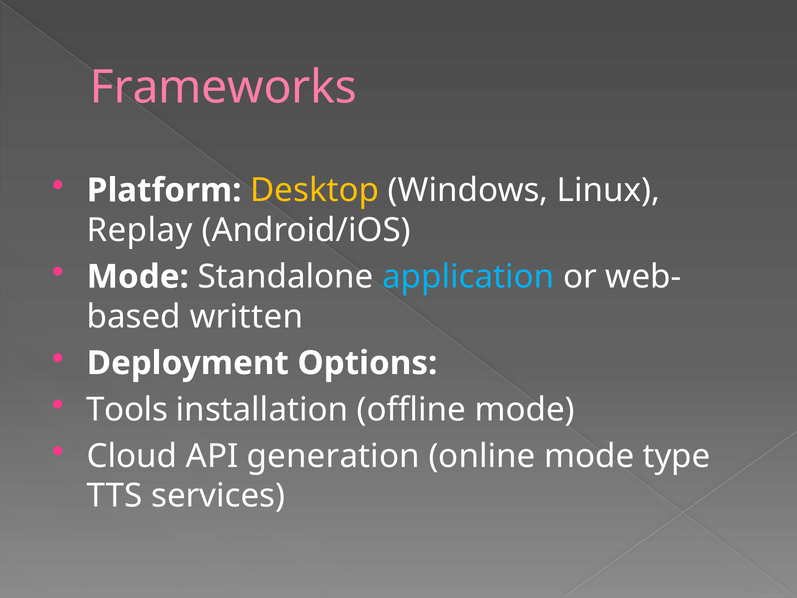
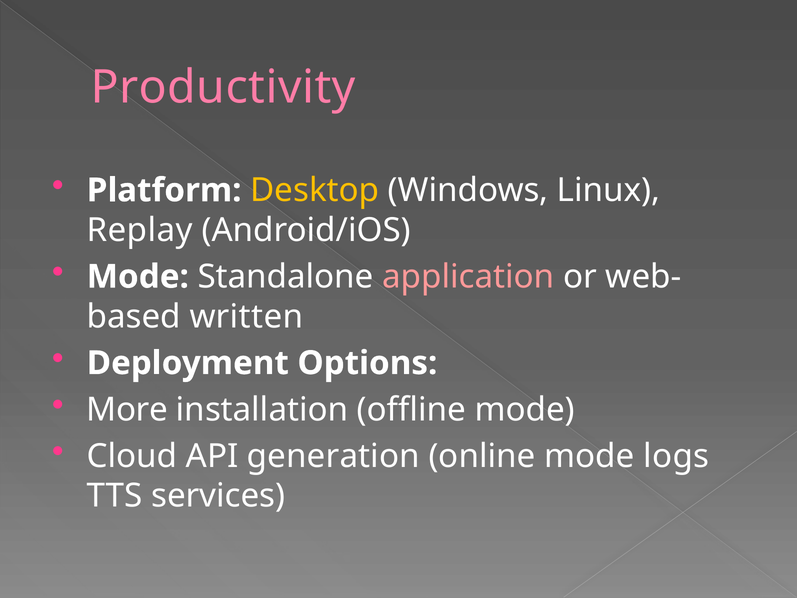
Frameworks: Frameworks -> Productivity
application colour: light blue -> pink
Tools: Tools -> More
type: type -> logs
